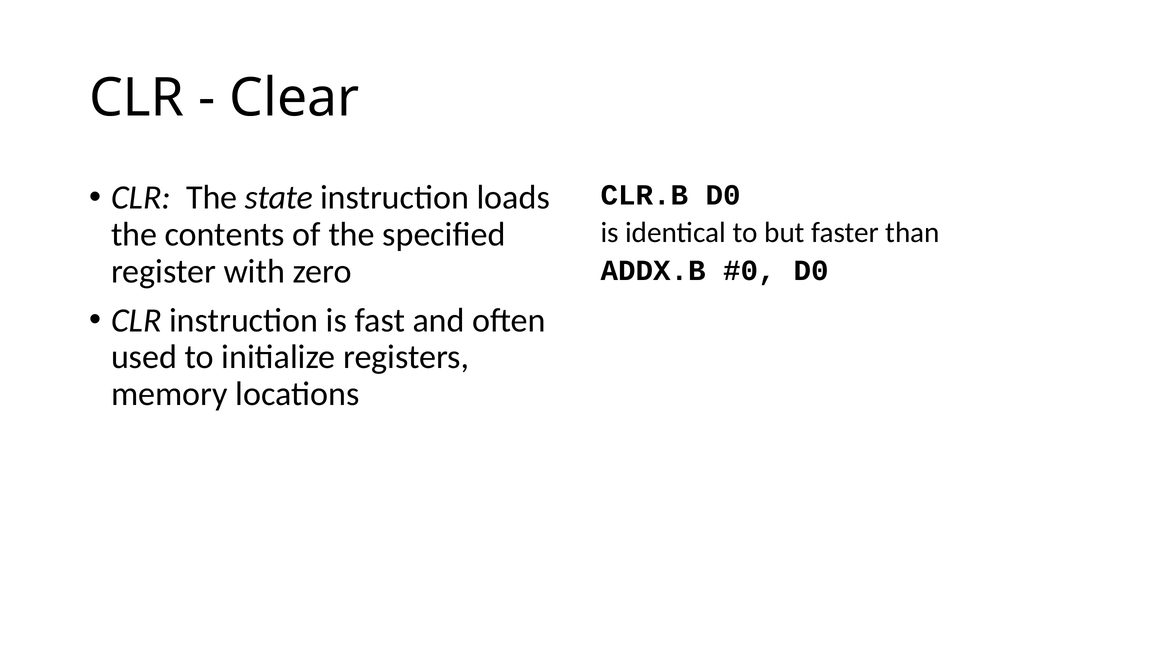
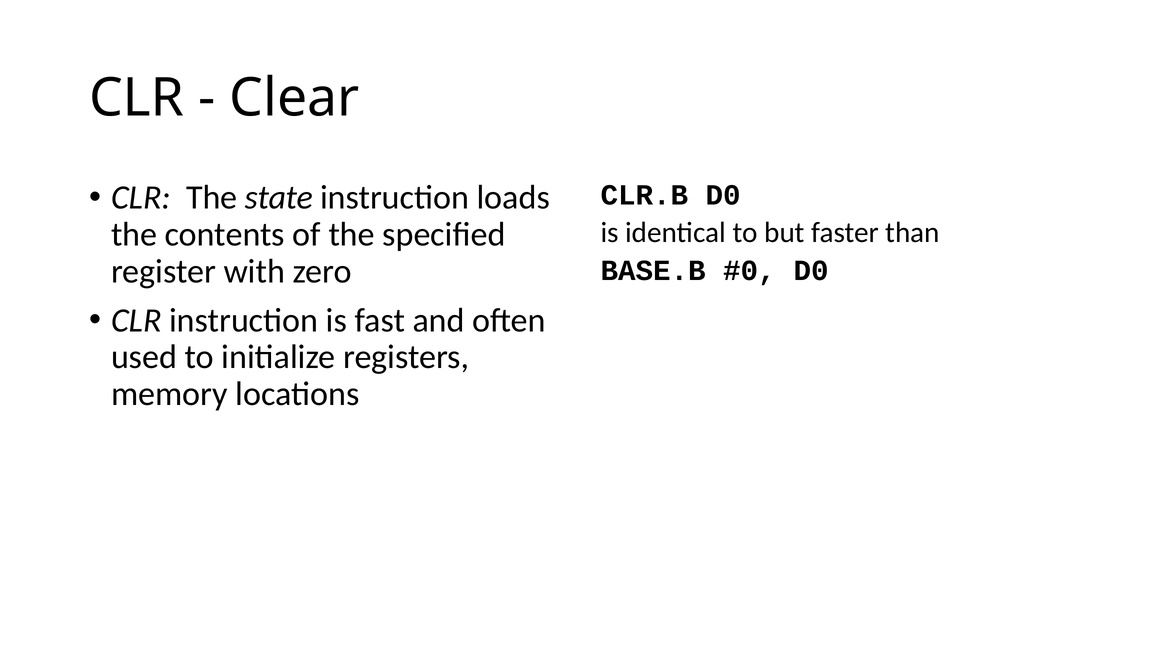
ADDX.B: ADDX.B -> BASE.B
